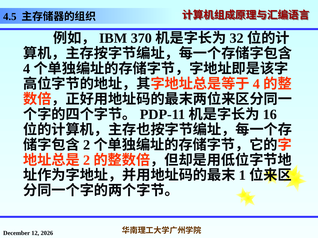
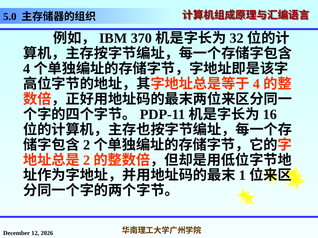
4.5: 4.5 -> 5.0
